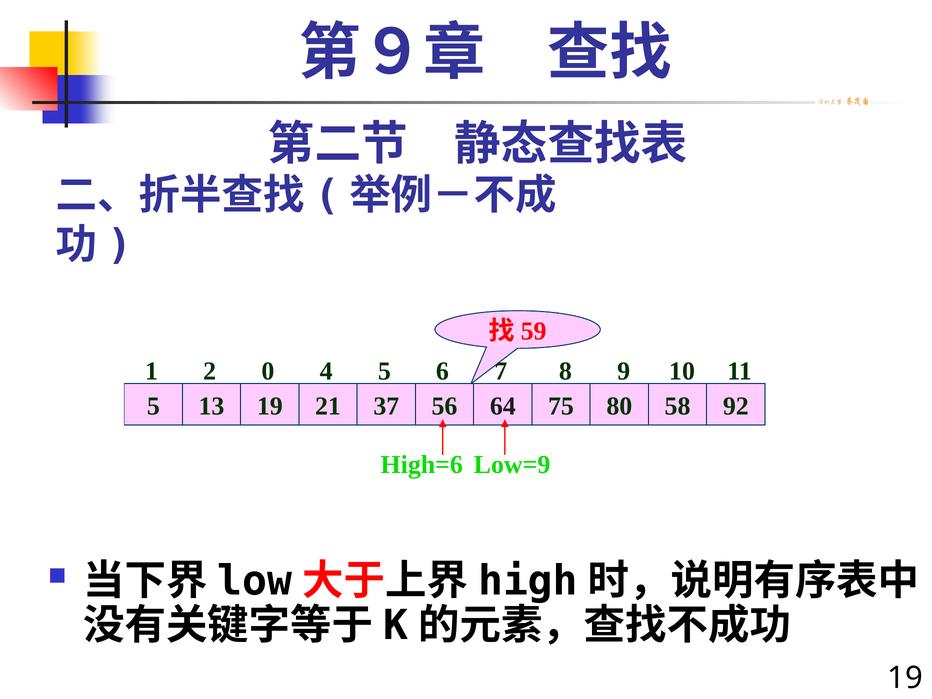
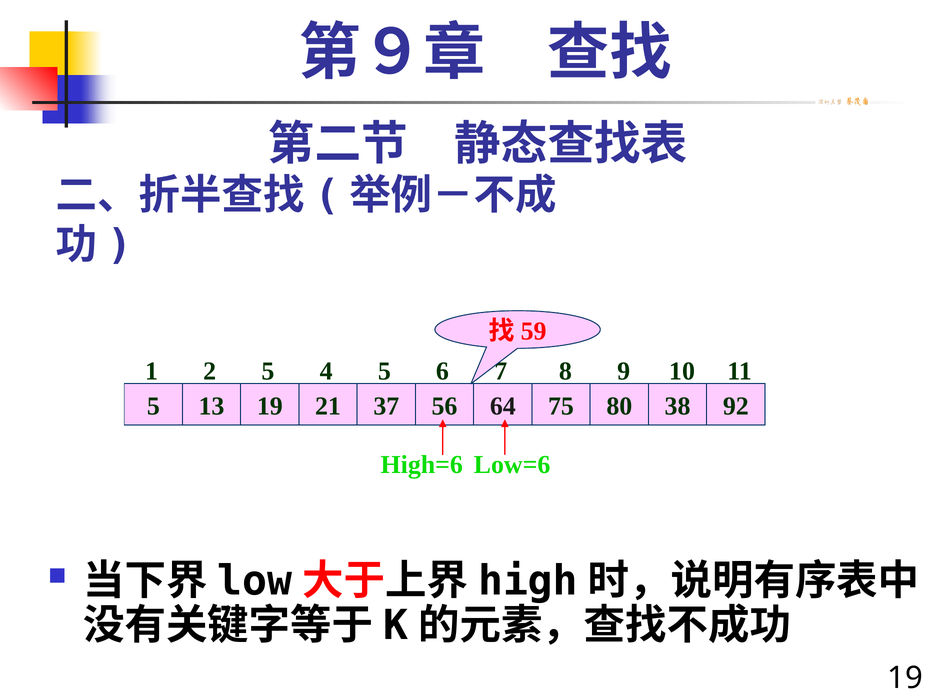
2 0: 0 -> 5
58: 58 -> 38
Low=9: Low=9 -> Low=6
